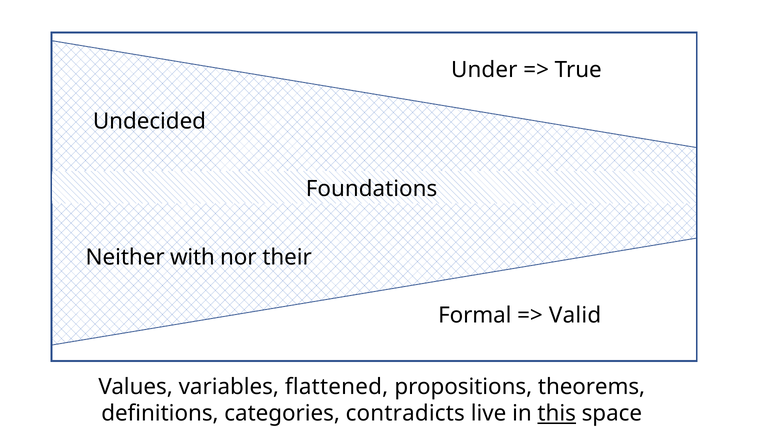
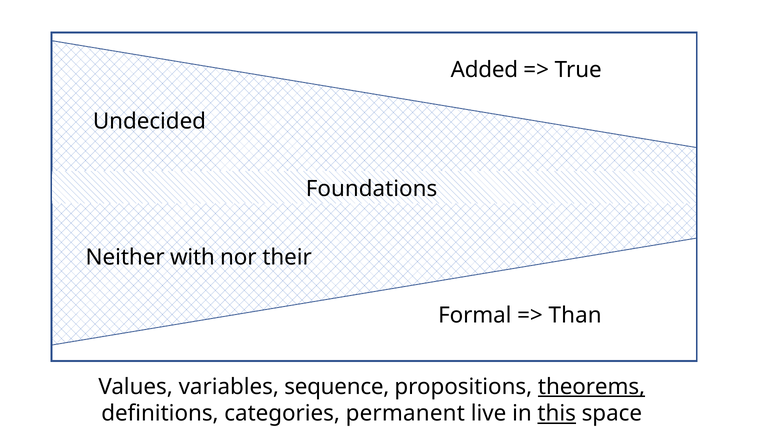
Under: Under -> Added
Valid: Valid -> Than
flattened: flattened -> sequence
theorems underline: none -> present
contradicts: contradicts -> permanent
